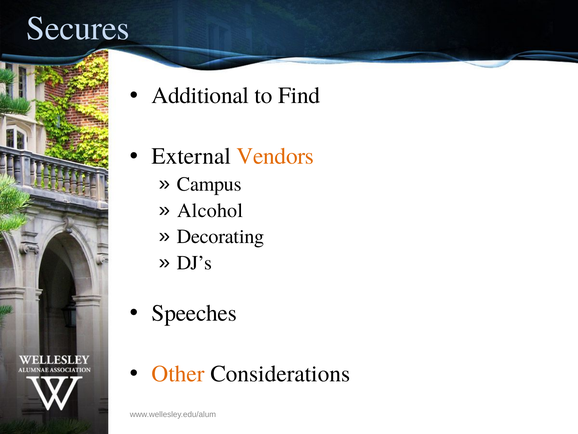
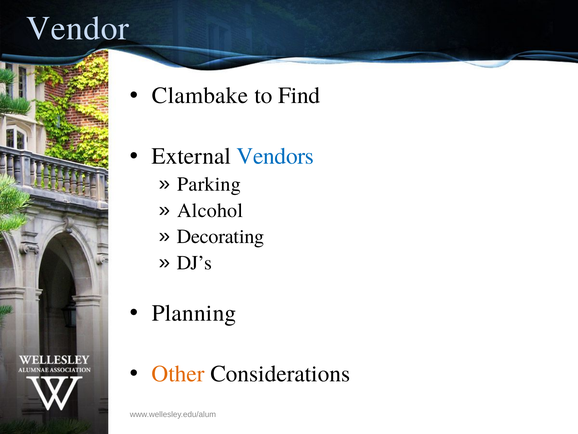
Secures: Secures -> Vendor
Additional: Additional -> Clambake
Vendors colour: orange -> blue
Campus: Campus -> Parking
Speeches: Speeches -> Planning
